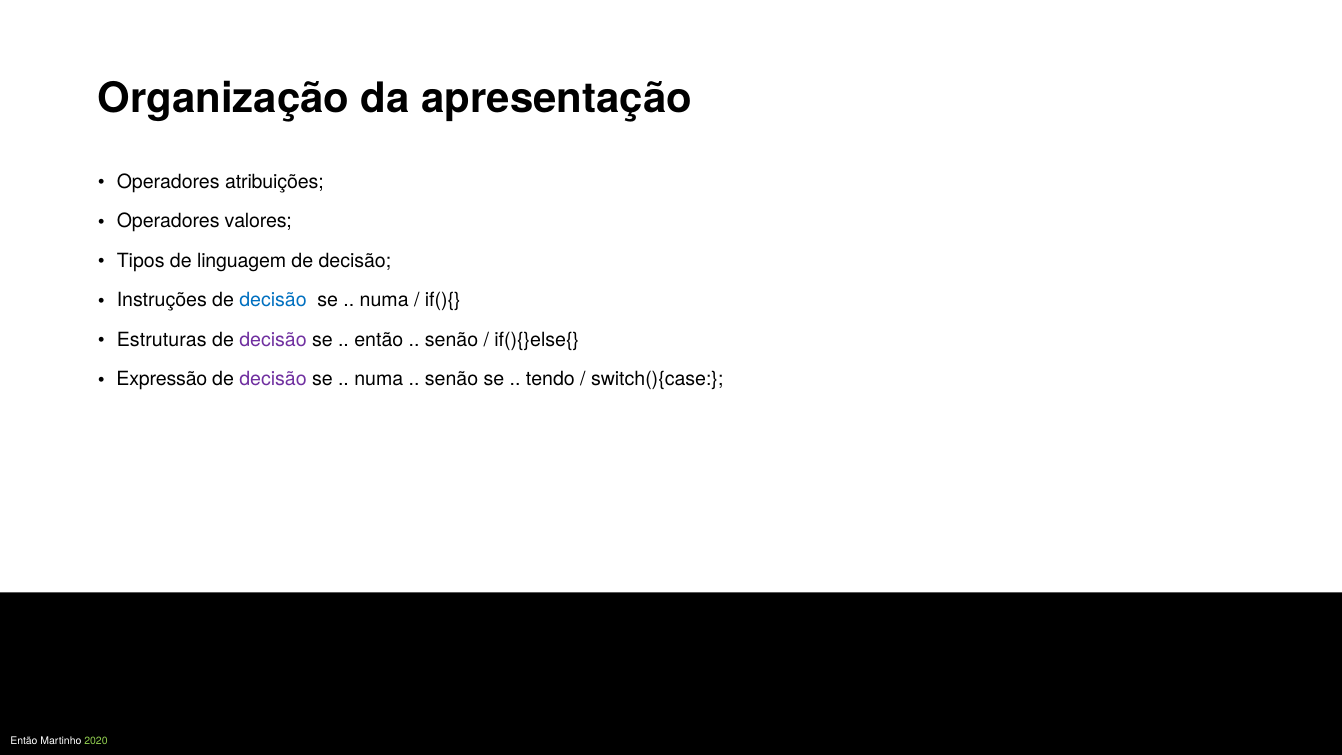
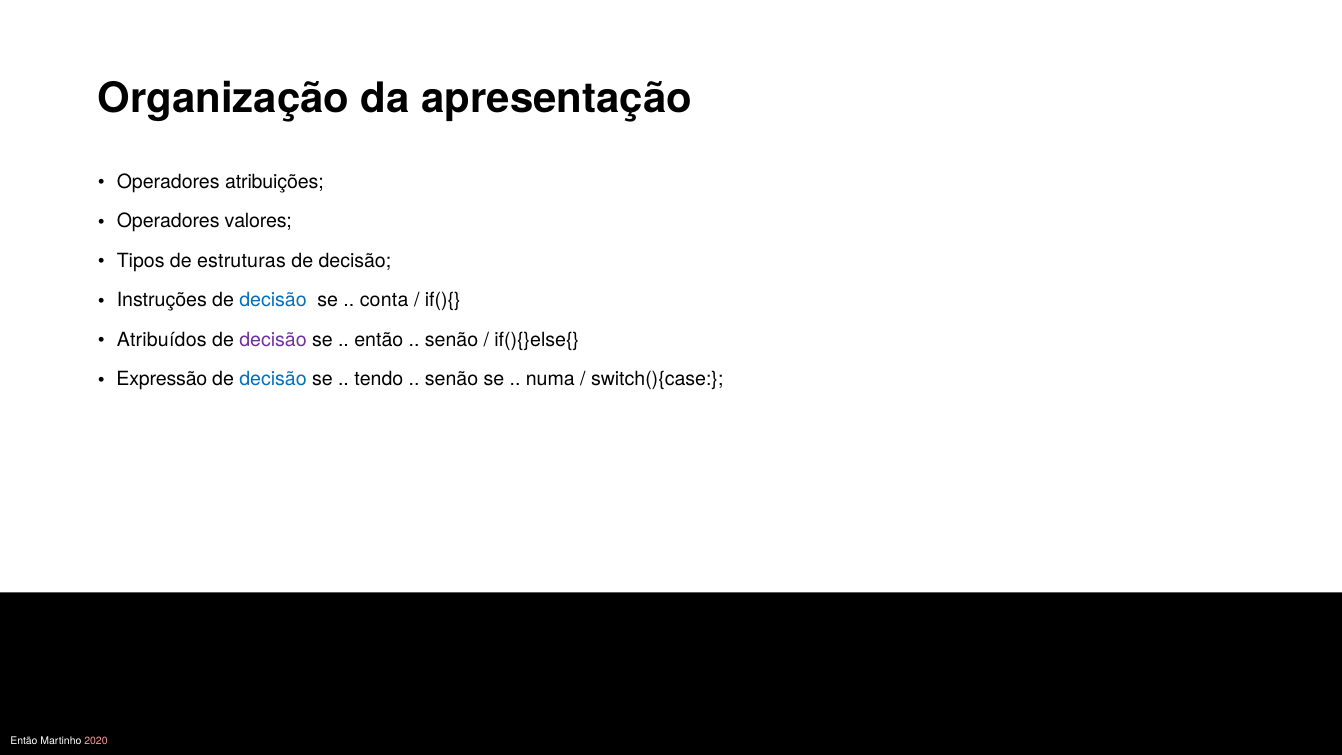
linguagem: linguagem -> estruturas
numa at (384, 300): numa -> conta
Estruturas: Estruturas -> Atribuídos
decisão at (273, 379) colour: purple -> blue
numa at (379, 379): numa -> tendo
tendo: tendo -> numa
2020 colour: light green -> pink
